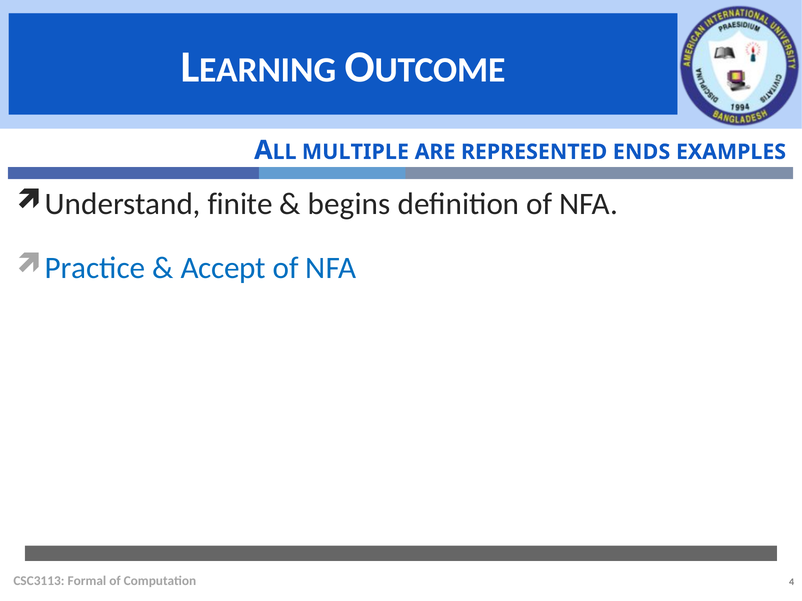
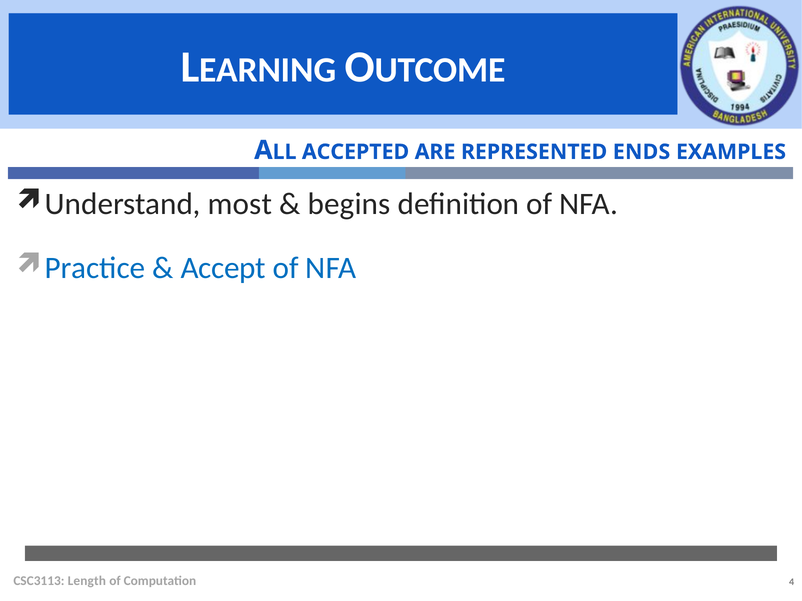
MULTIPLE: MULTIPLE -> ACCEPTED
finite: finite -> most
Formal: Formal -> Length
